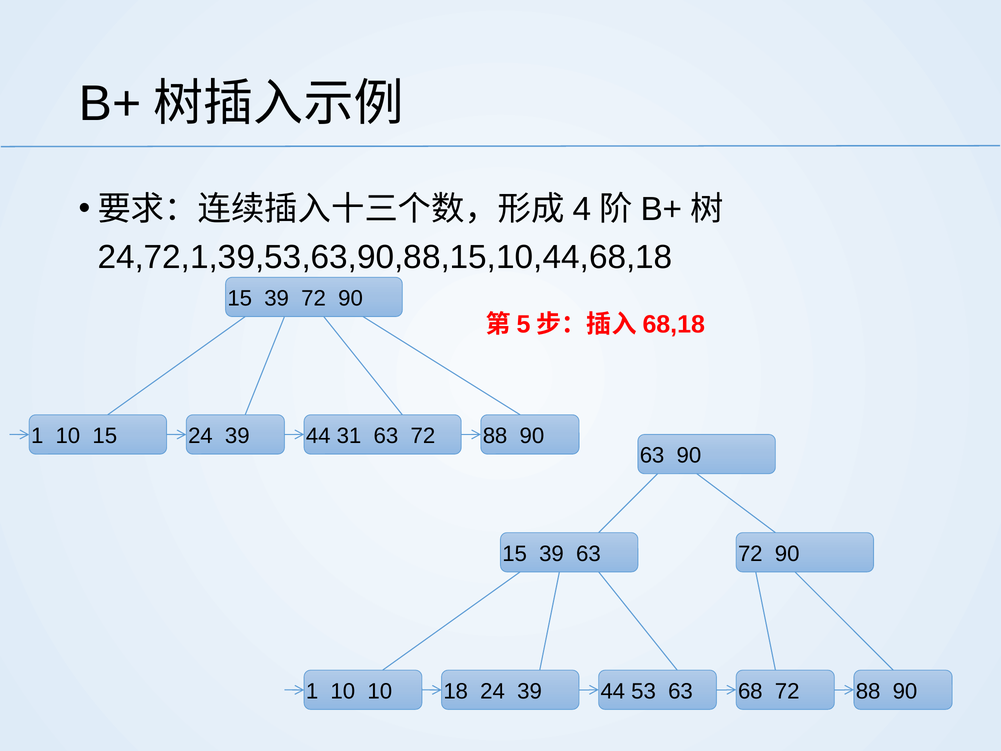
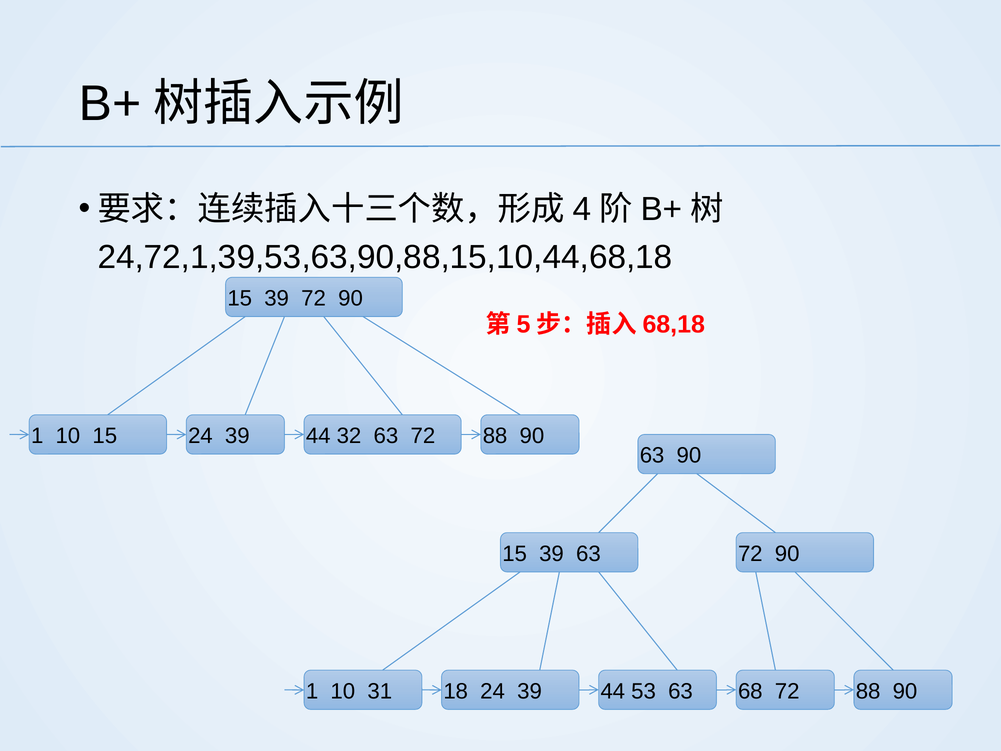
31: 31 -> 32
10 10: 10 -> 31
